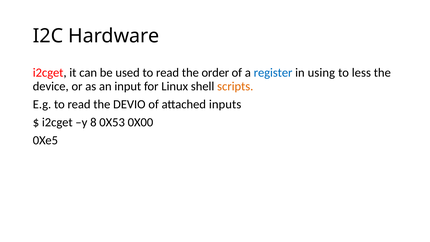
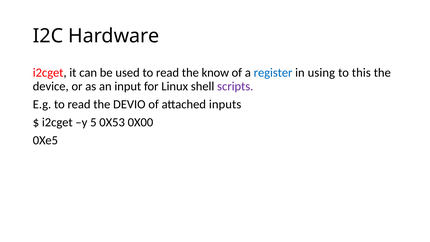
order: order -> know
less: less -> this
scripts colour: orange -> purple
8: 8 -> 5
